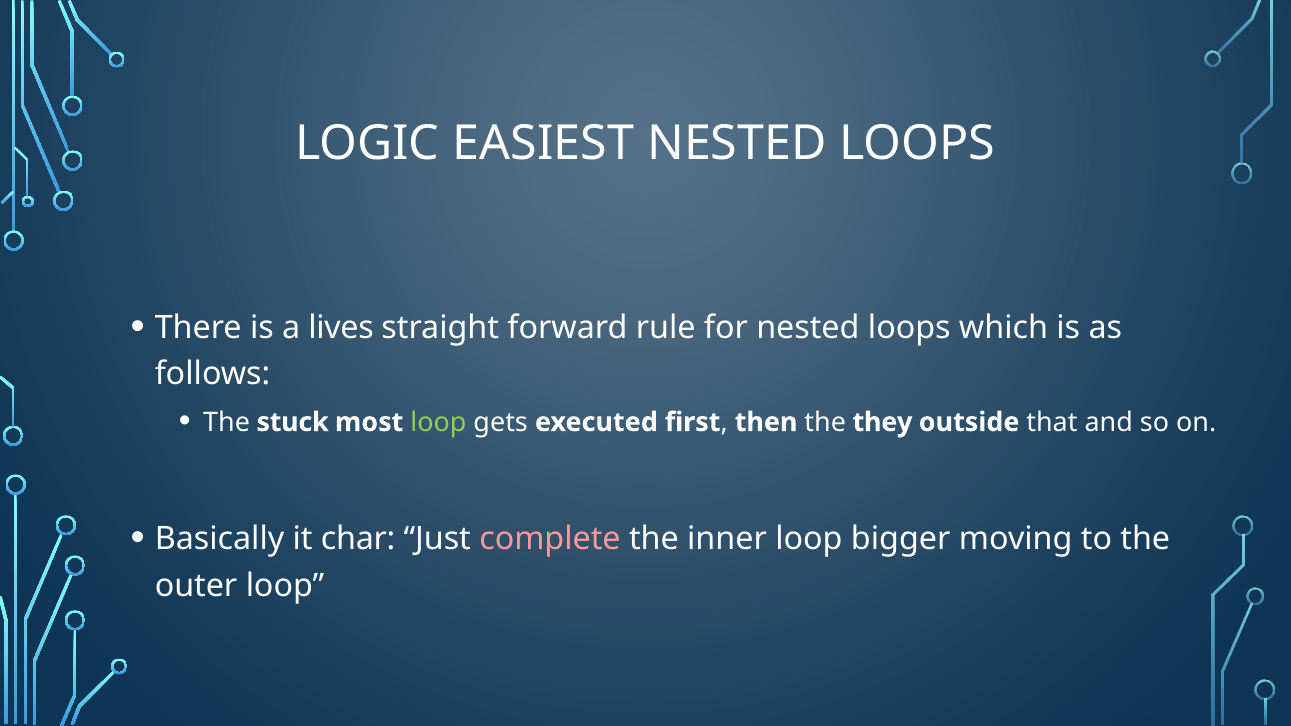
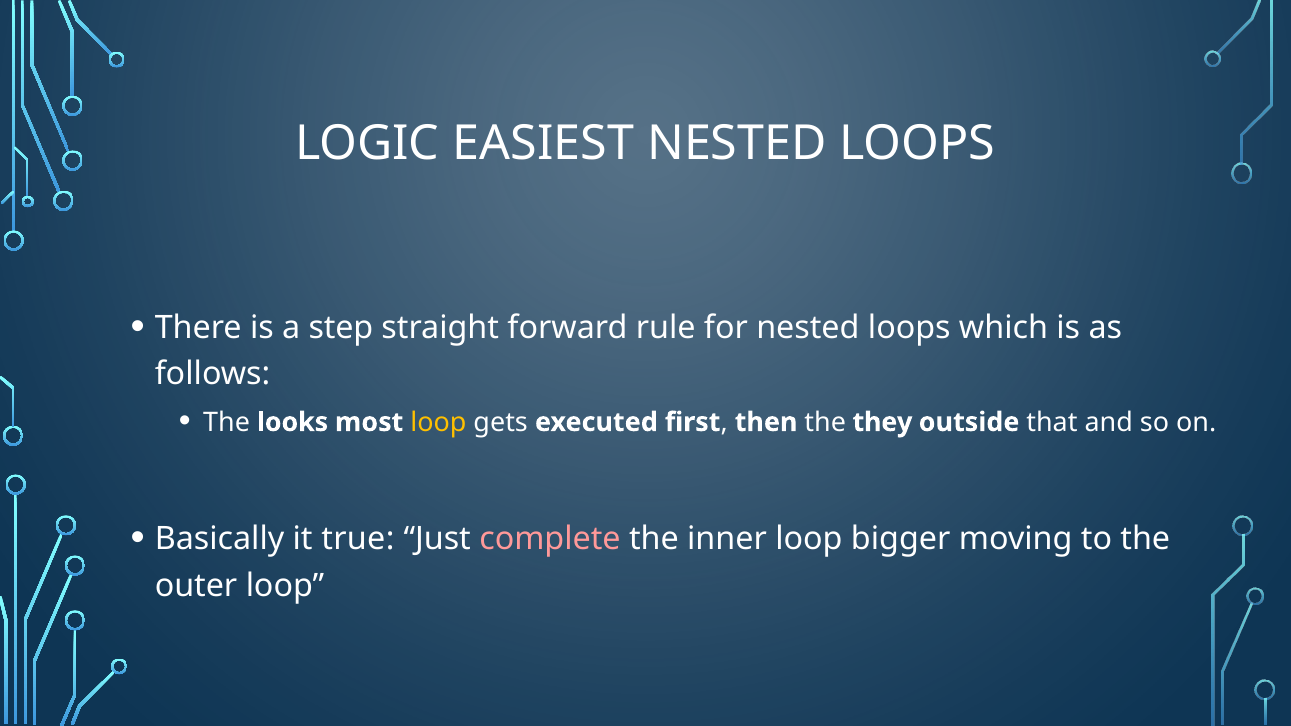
lives: lives -> step
stuck: stuck -> looks
loop at (438, 422) colour: light green -> yellow
char: char -> true
